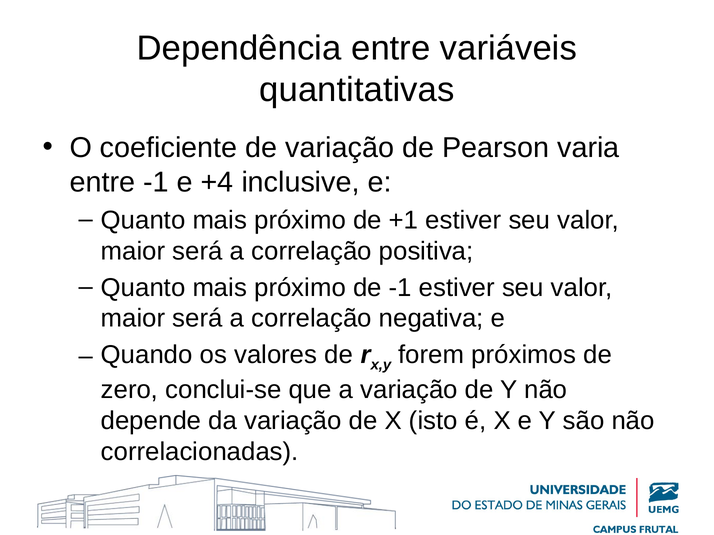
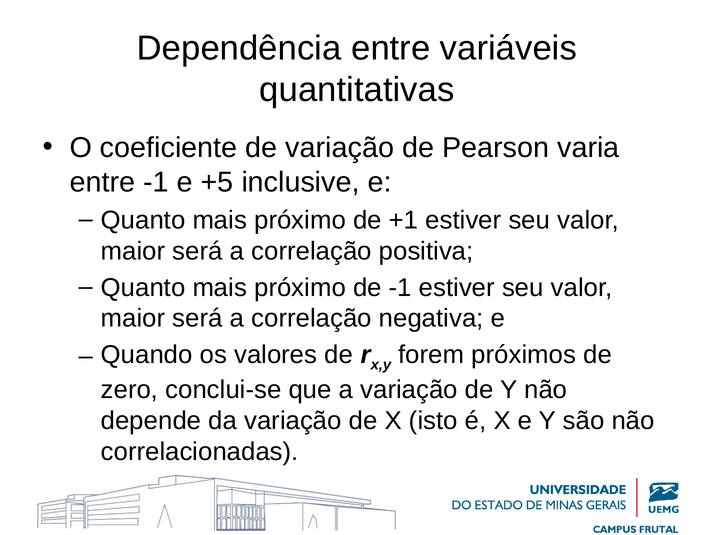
+4: +4 -> +5
